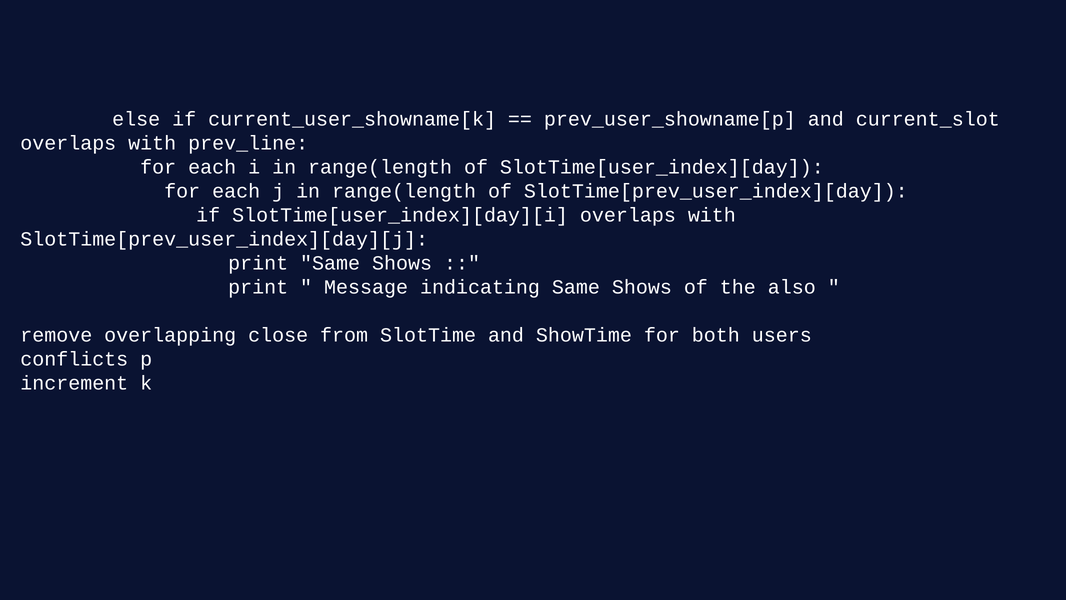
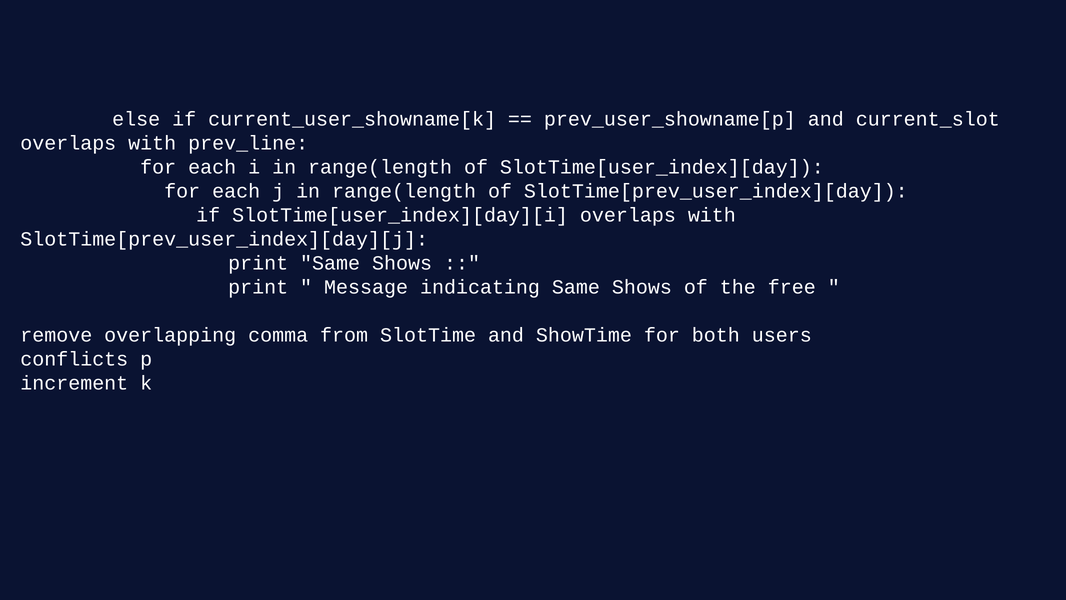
also: also -> free
close: close -> comma
